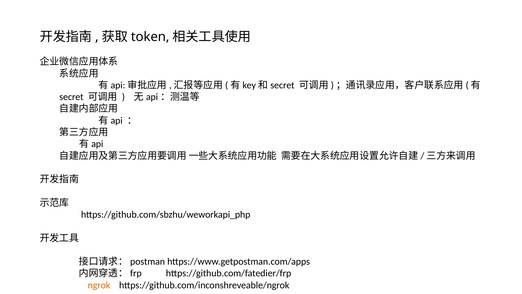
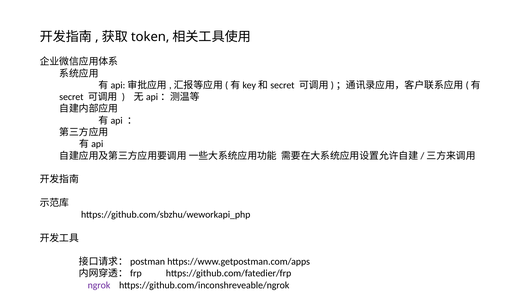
ngrok colour: orange -> purple
